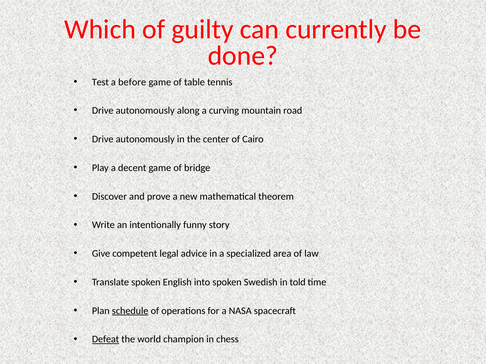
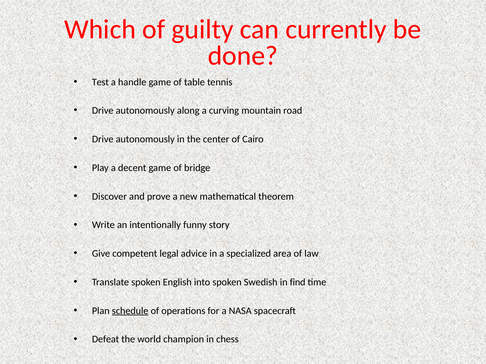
before: before -> handle
told: told -> find
Defeat underline: present -> none
